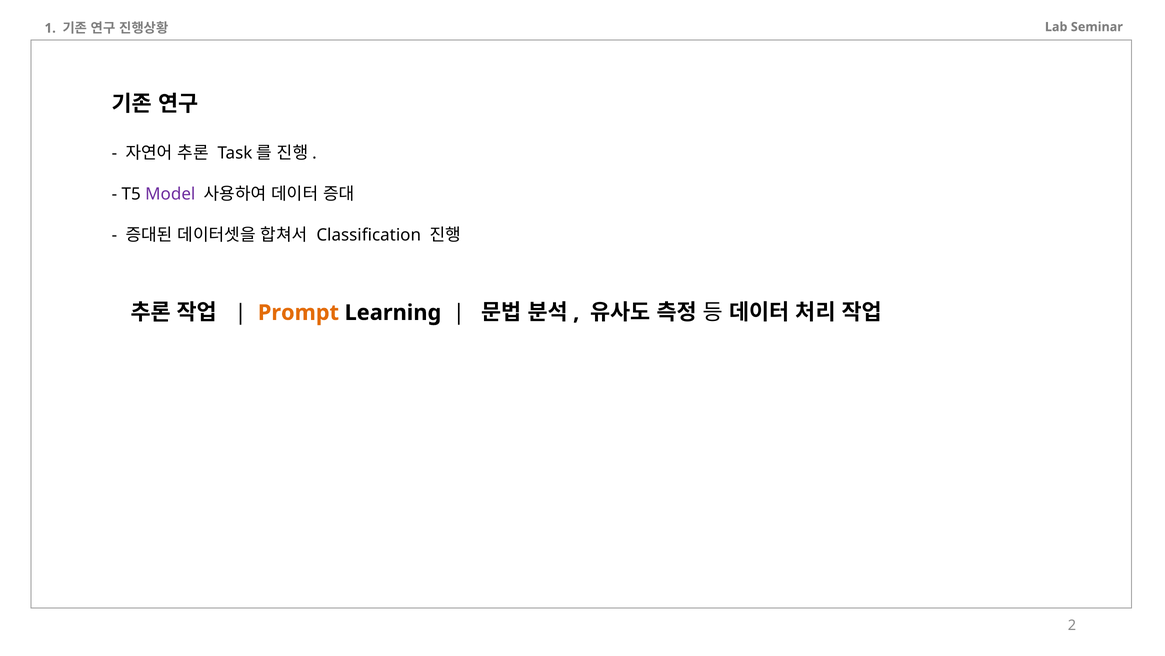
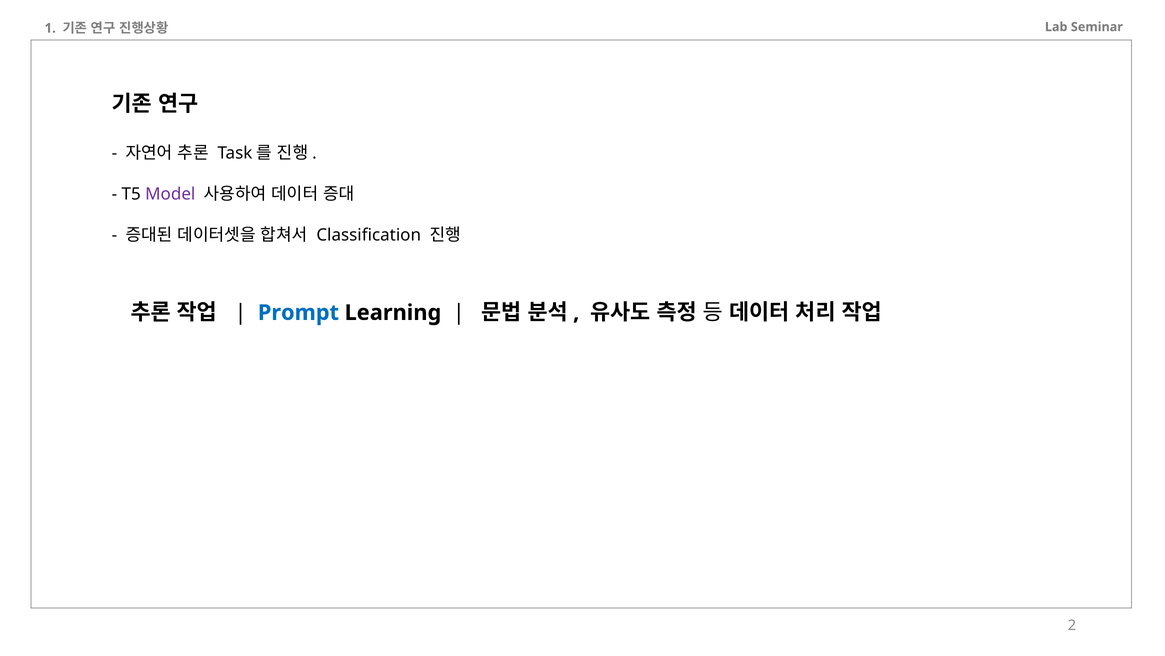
Prompt colour: orange -> blue
